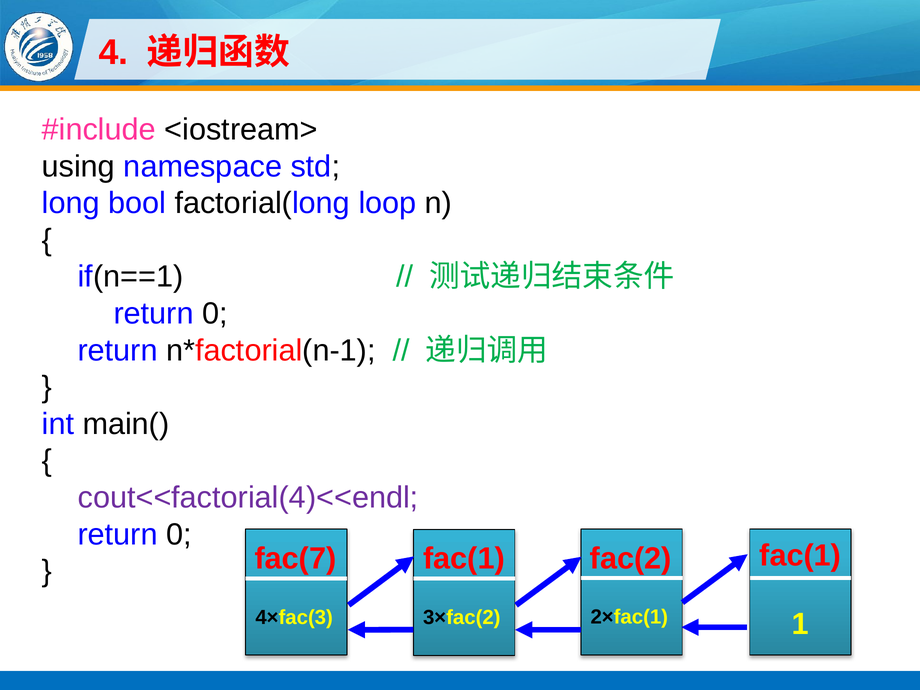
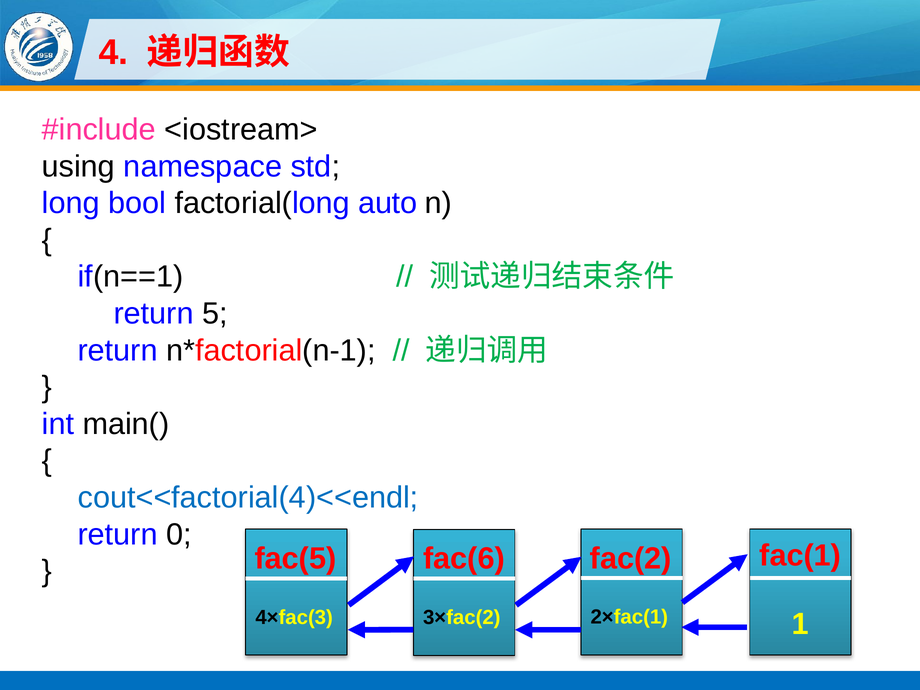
loop: loop -> auto
0 at (215, 314): 0 -> 5
cout<<factorial(4)<<endl colour: purple -> blue
fac(7: fac(7 -> fac(5
fac(1 at (464, 559): fac(1 -> fac(6
